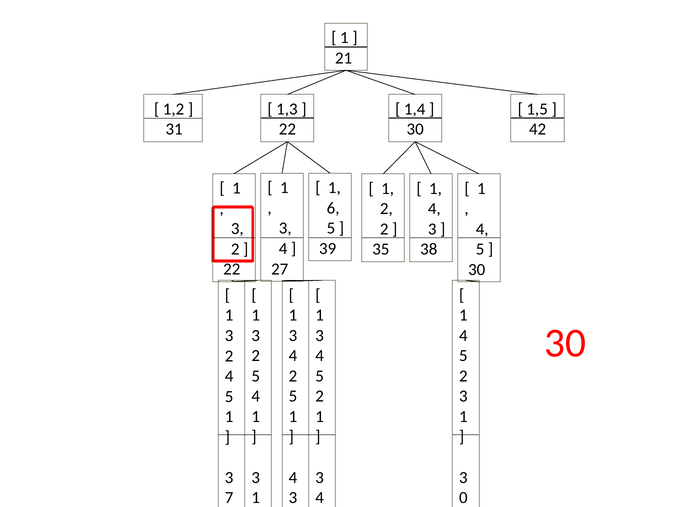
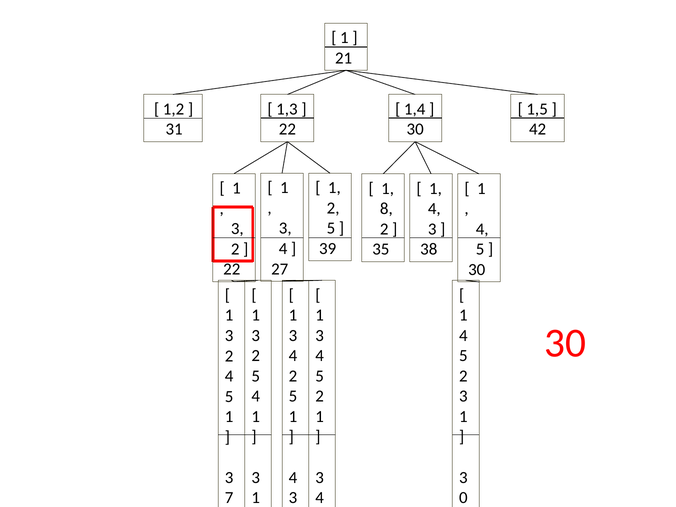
6 at (333, 208): 6 -> 2
2 at (386, 209): 2 -> 8
